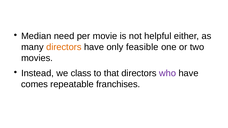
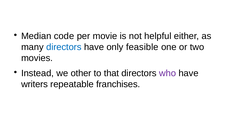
need: need -> code
directors at (64, 47) colour: orange -> blue
class: class -> other
comes: comes -> writers
